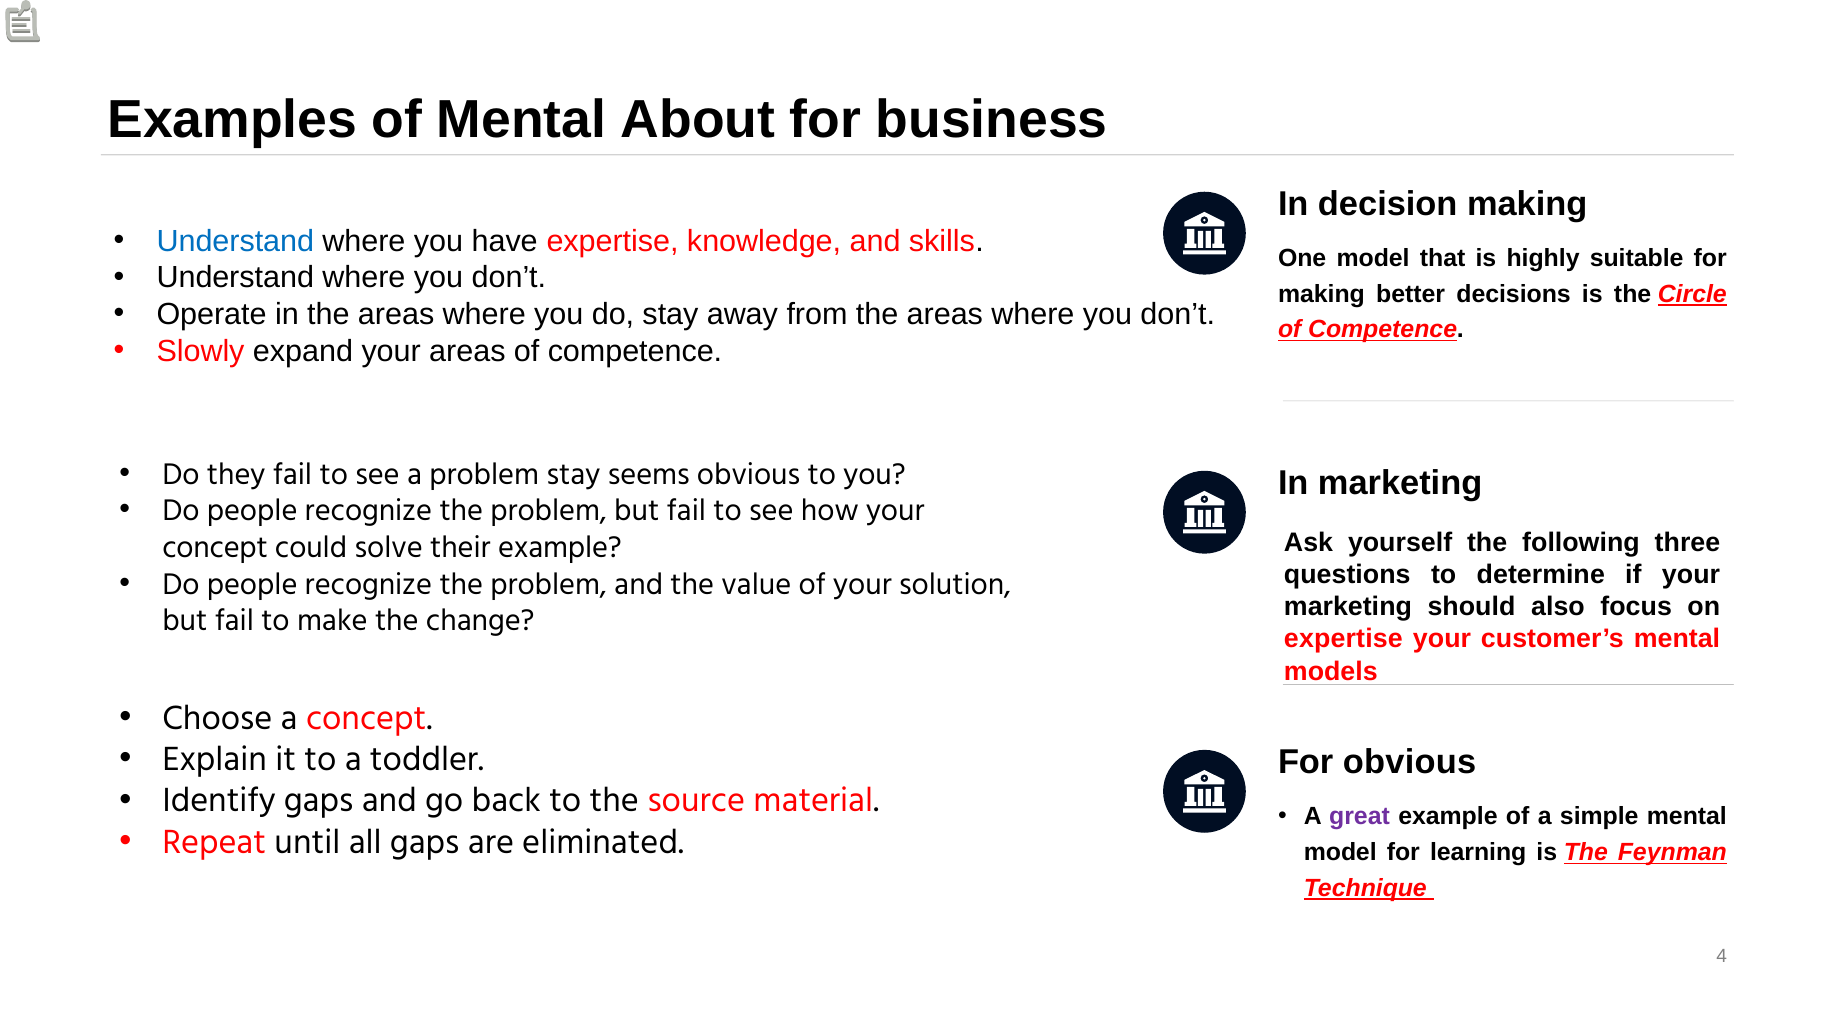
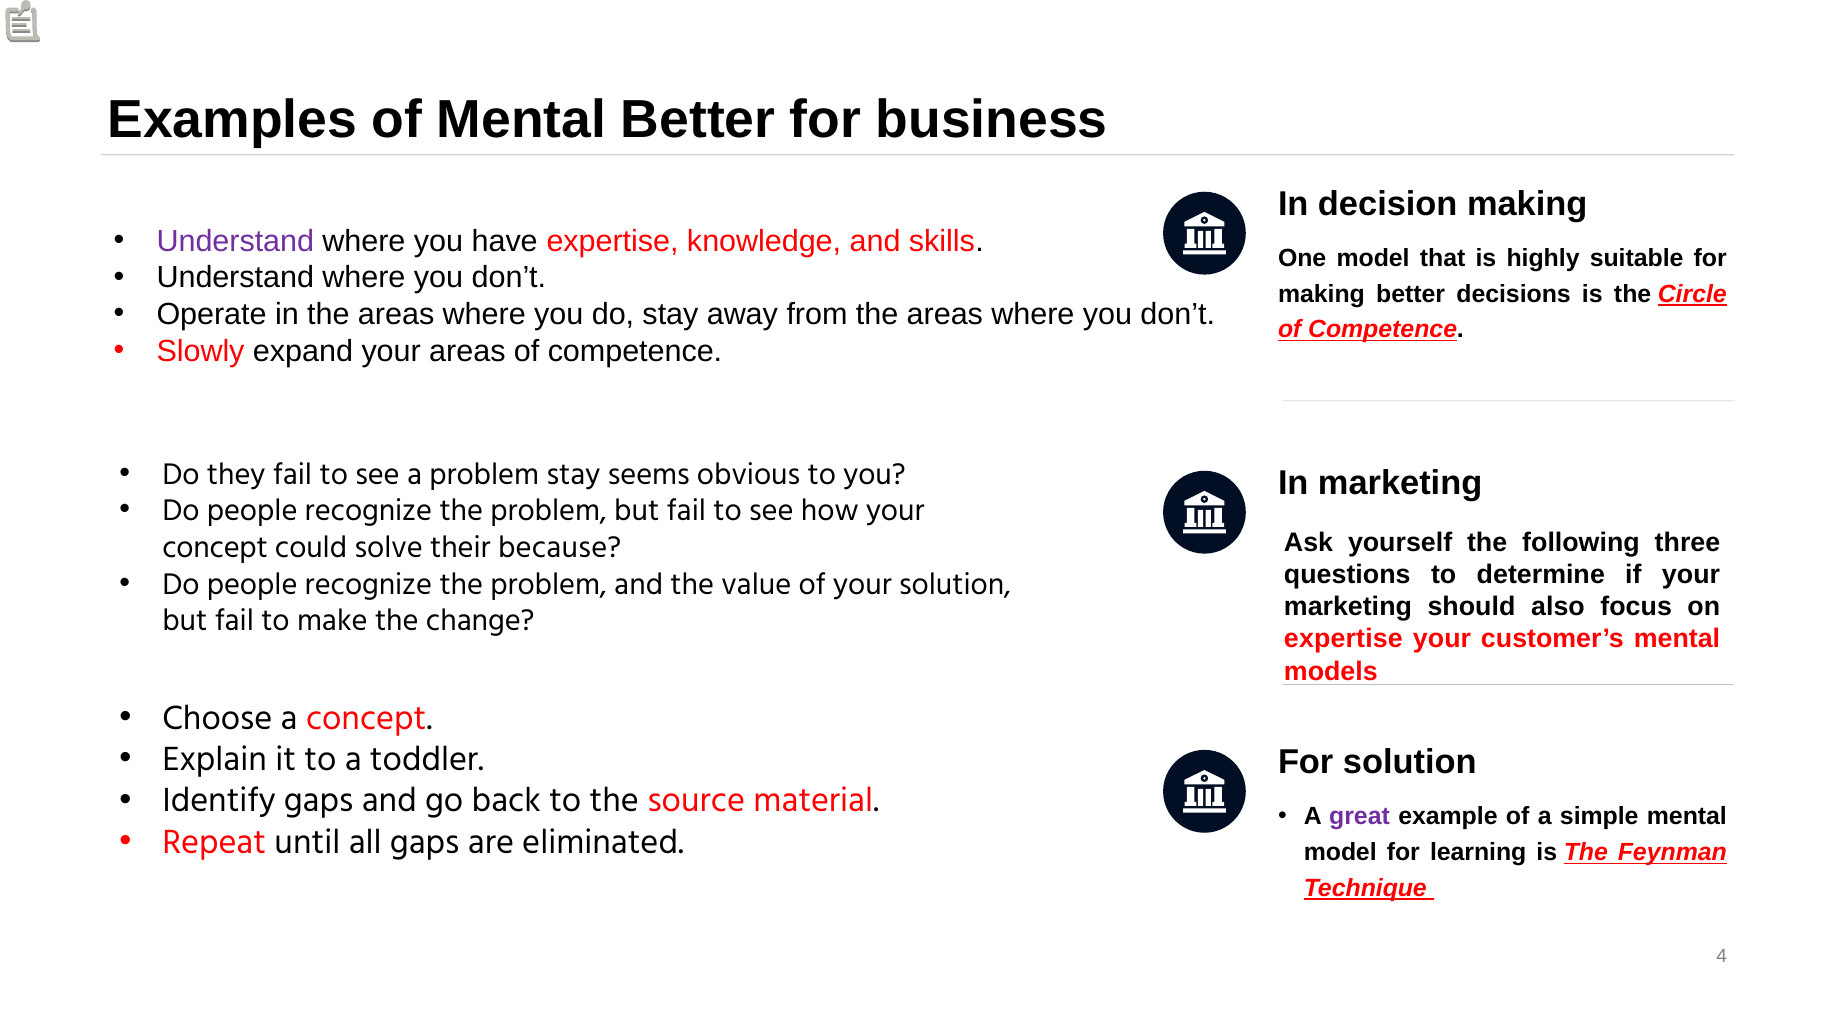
Mental About: About -> Better
Understand at (235, 241) colour: blue -> purple
their example: example -> because
For obvious: obvious -> solution
